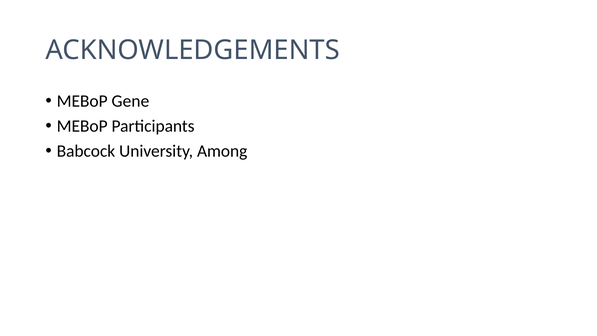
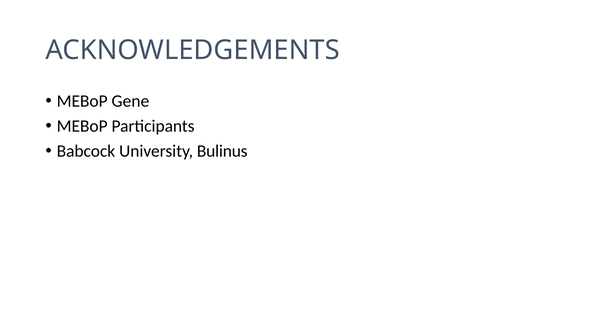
Among: Among -> Bulinus
